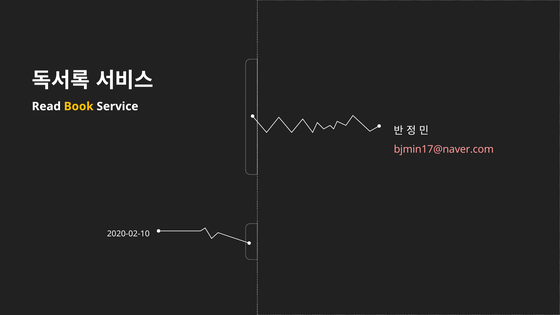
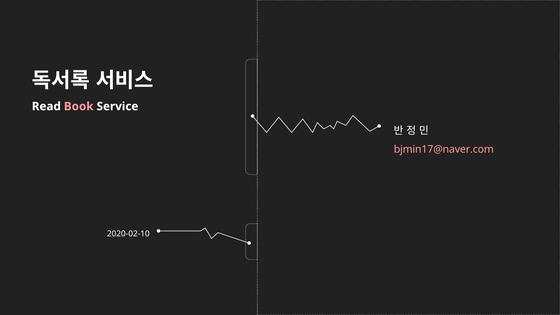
Book colour: yellow -> pink
